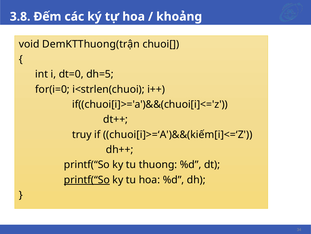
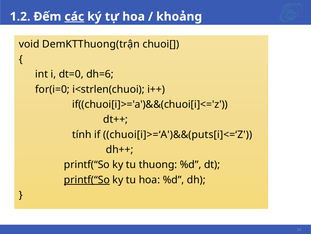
3.8: 3.8 -> 1.2
các underline: none -> present
dh=5: dh=5 -> dh=6
truy: truy -> tính
chuoi[i]>=‘A')&&(kiếm[i]<=‘Z: chuoi[i]>=‘A')&&(kiếm[i]<=‘Z -> chuoi[i]>=‘A')&&(puts[i]<=‘Z
